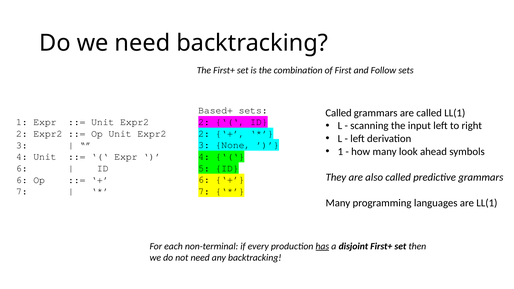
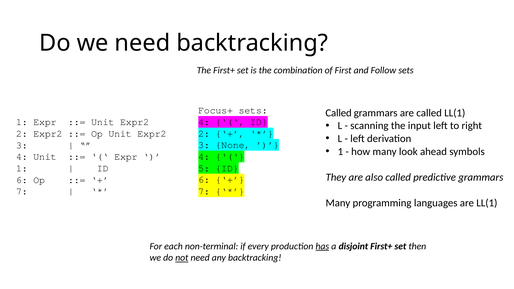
Based+: Based+ -> Focus+
2 at (204, 122): 2 -> 4
6 at (22, 168): 6 -> 1
not underline: none -> present
